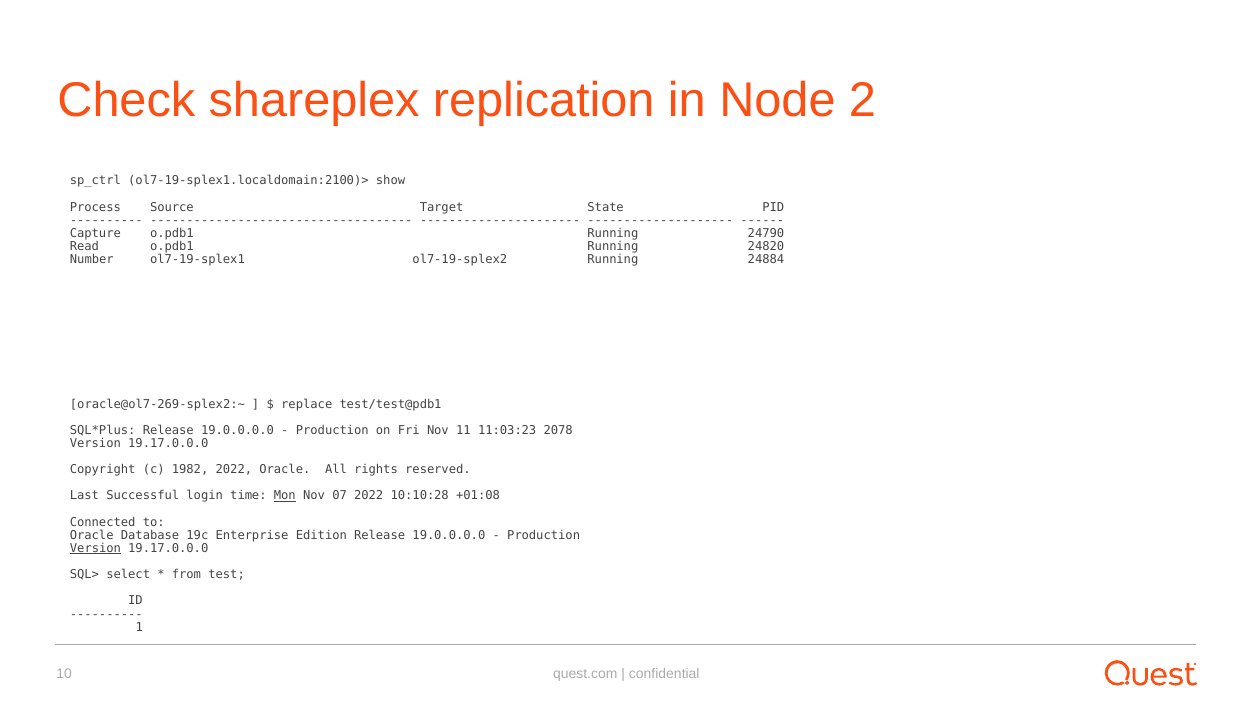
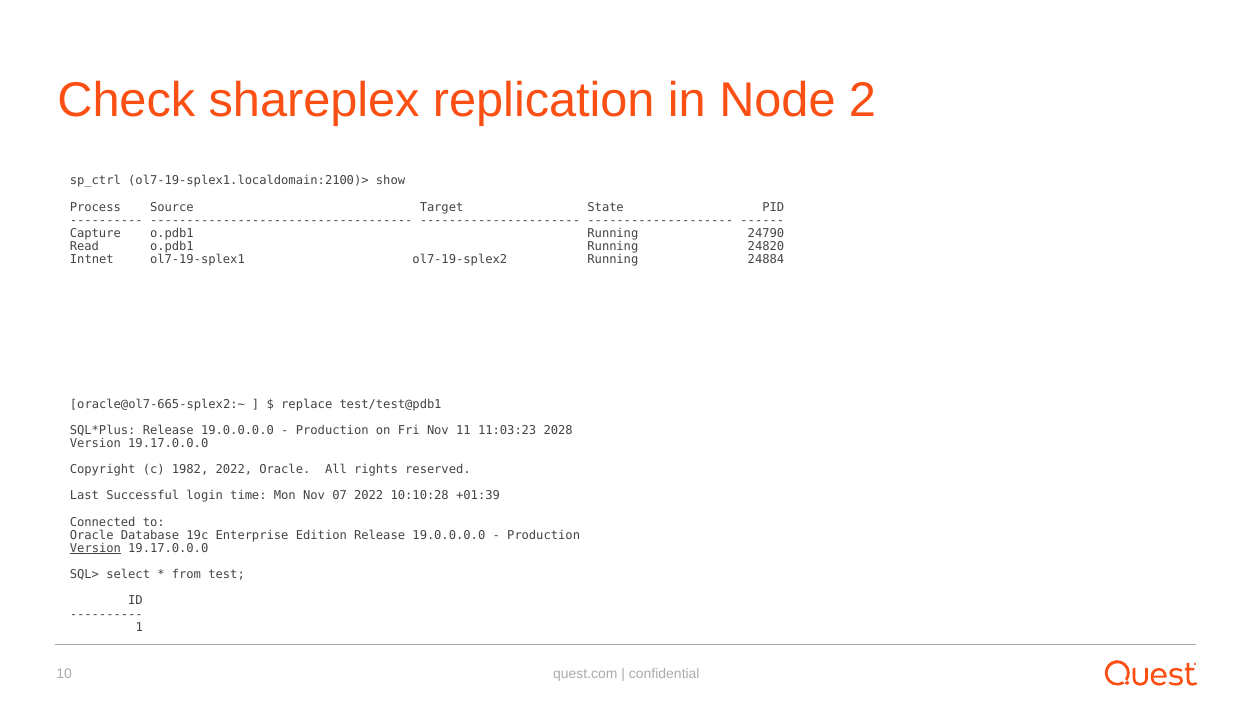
Number: Number -> Intnet
oracle@ol7-269-splex2:~: oracle@ol7-269-splex2:~ -> oracle@ol7-665-splex2:~
2078: 2078 -> 2028
Mon underline: present -> none
+01:08: +01:08 -> +01:39
